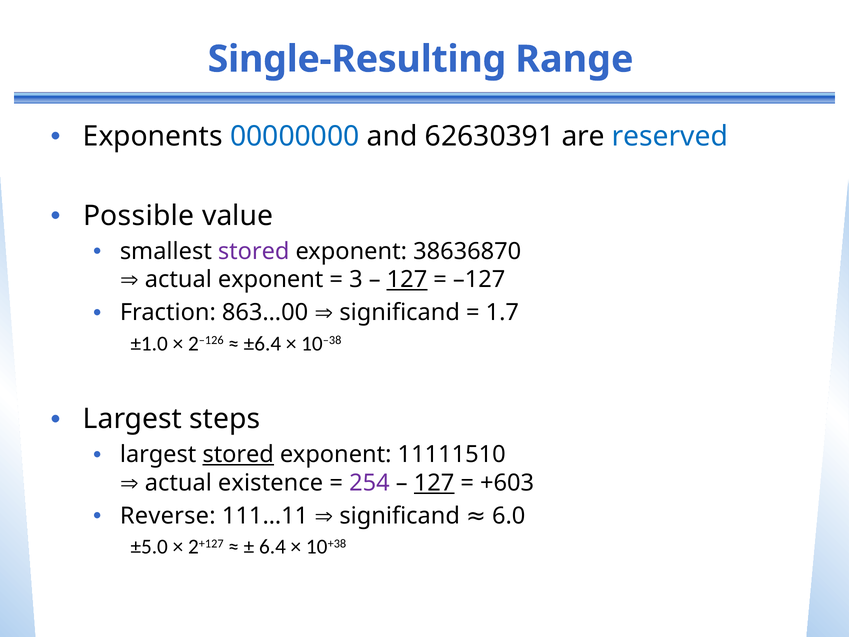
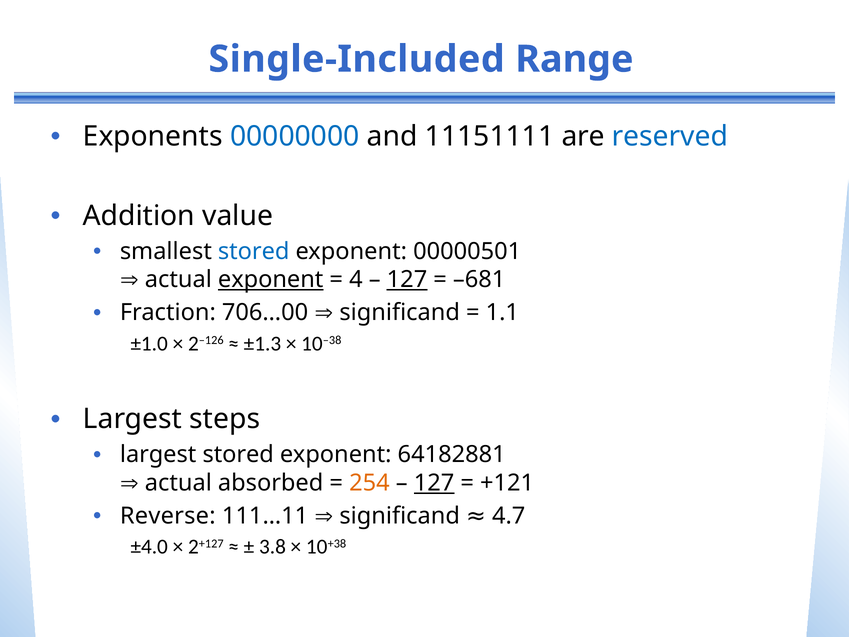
Single-Resulting: Single-Resulting -> Single-Included
62630391: 62630391 -> 11151111
Possible: Possible -> Addition
stored at (254, 251) colour: purple -> blue
38636870: 38636870 -> 00000501
exponent at (271, 279) underline: none -> present
3: 3 -> 4
–127: –127 -> –681
863…00: 863…00 -> 706…00
1.7: 1.7 -> 1.1
±6.4: ±6.4 -> ±1.3
stored at (238, 454) underline: present -> none
11111510: 11111510 -> 64182881
existence: existence -> absorbed
254 colour: purple -> orange
+603: +603 -> +121
6.0: 6.0 -> 4.7
±5.0: ±5.0 -> ±4.0
6.4: 6.4 -> 3.8
